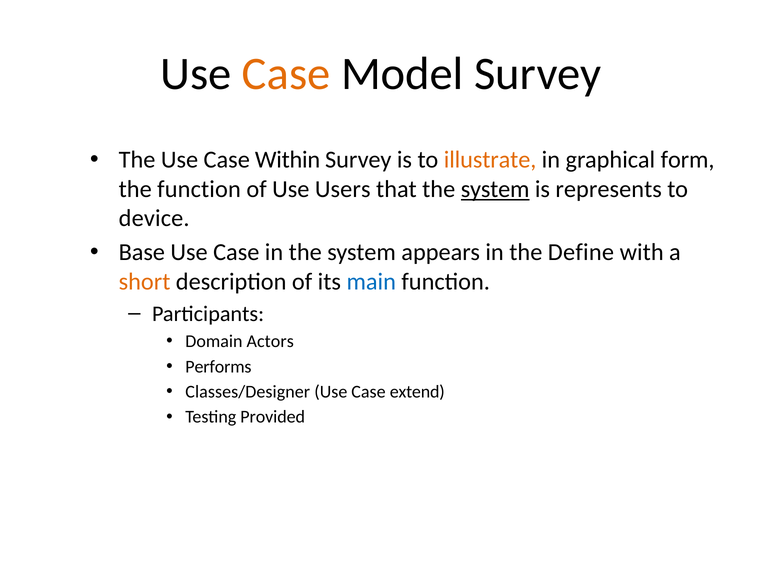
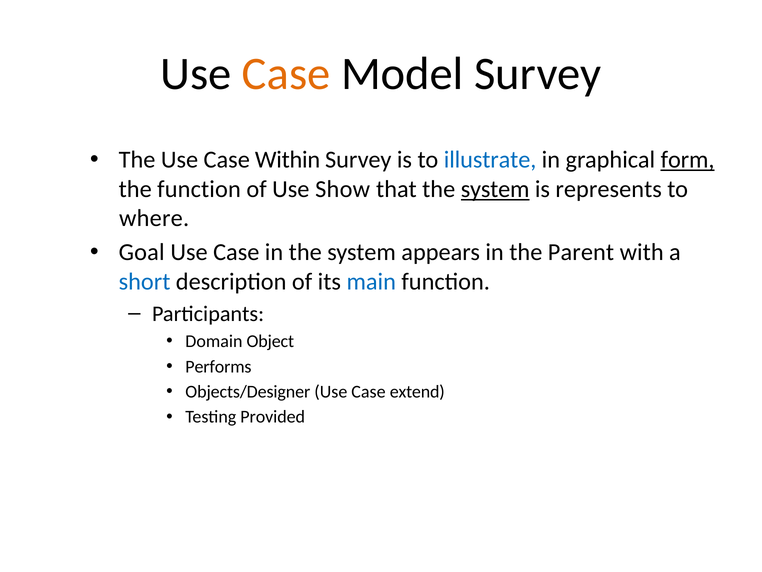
illustrate colour: orange -> blue
form underline: none -> present
Users: Users -> Show
device: device -> where
Base: Base -> Goal
Define: Define -> Parent
short colour: orange -> blue
Actors: Actors -> Object
Classes/Designer: Classes/Designer -> Objects/Designer
